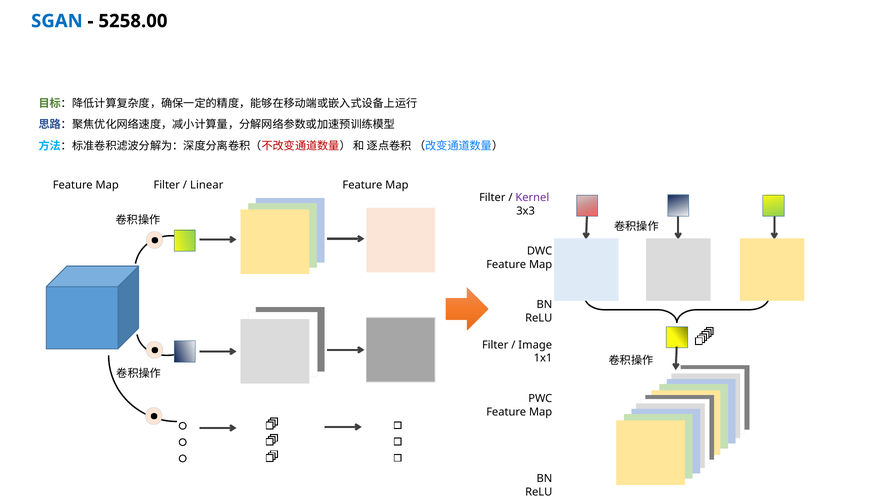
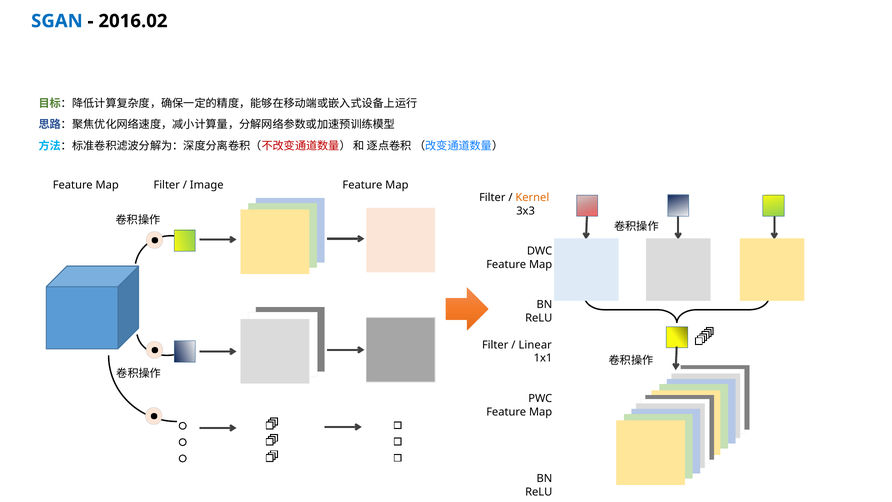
5258.00: 5258.00 -> 2016.02
Linear: Linear -> Image
Kernel colour: purple -> orange
Image: Image -> Linear
